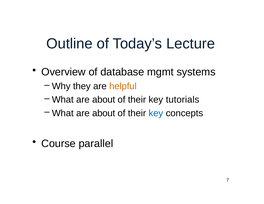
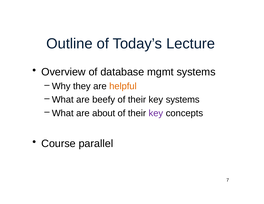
about at (104, 100): about -> beefy
key tutorials: tutorials -> systems
key at (156, 113) colour: blue -> purple
